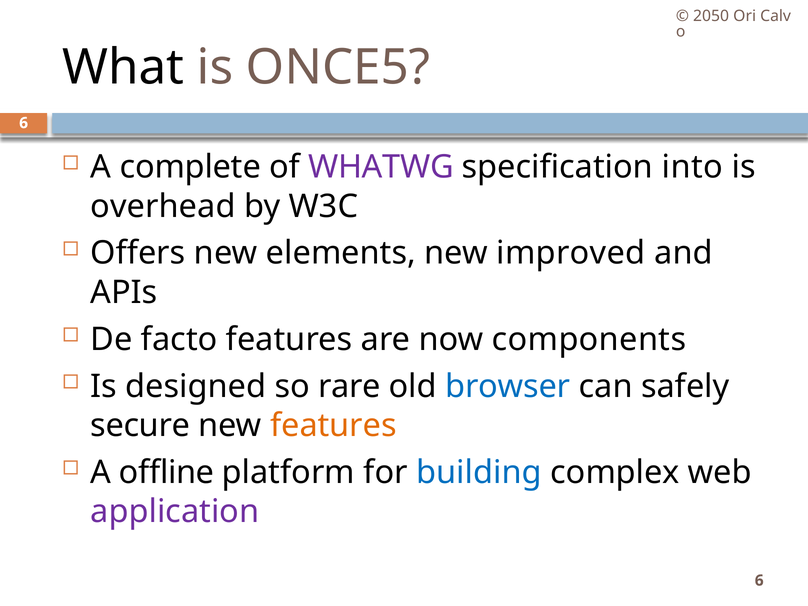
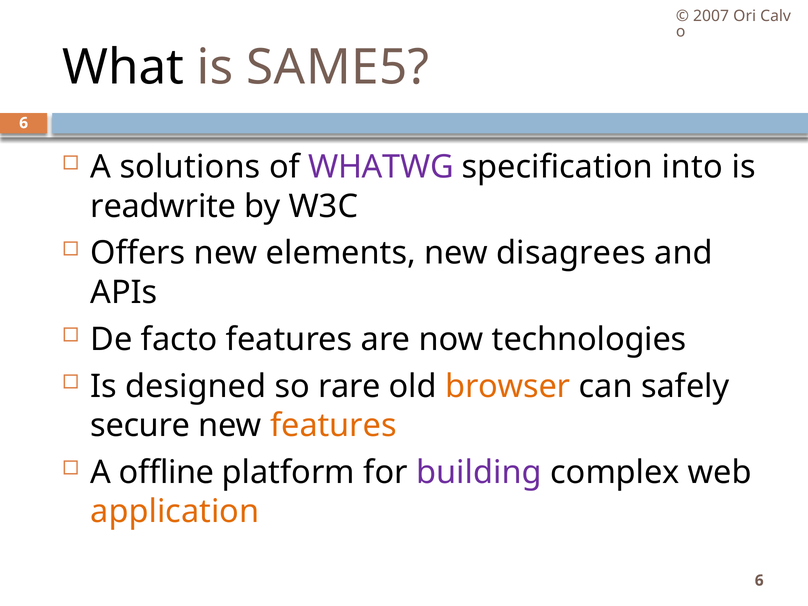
2050: 2050 -> 2007
ONCE5: ONCE5 -> SAME5
complete: complete -> solutions
overhead: overhead -> readwrite
improved: improved -> disagrees
components: components -> technologies
browser colour: blue -> orange
building colour: blue -> purple
application colour: purple -> orange
